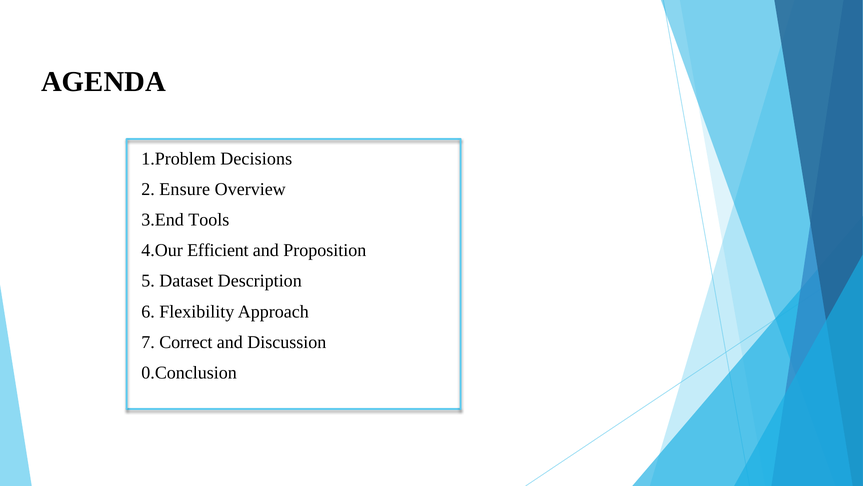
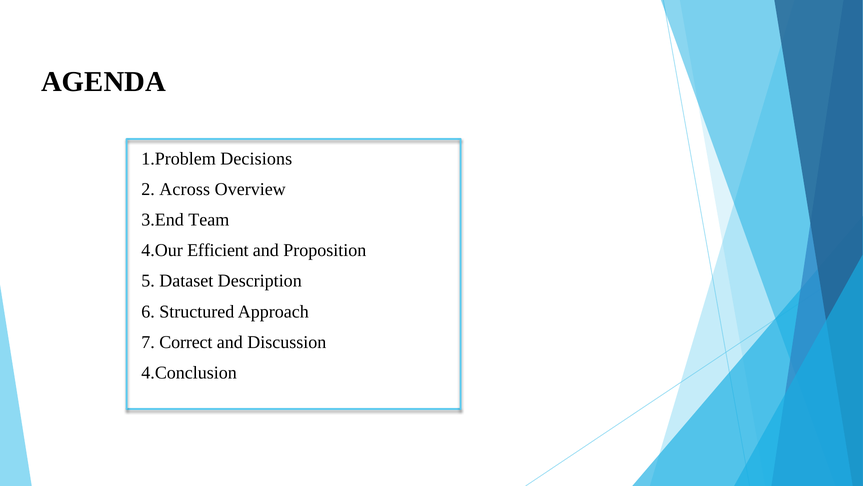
Ensure: Ensure -> Across
Tools: Tools -> Team
Flexibility: Flexibility -> Structured
0.Conclusion: 0.Conclusion -> 4.Conclusion
